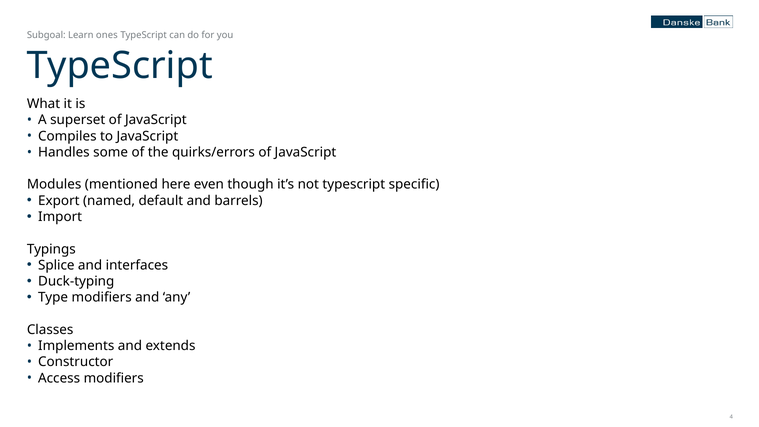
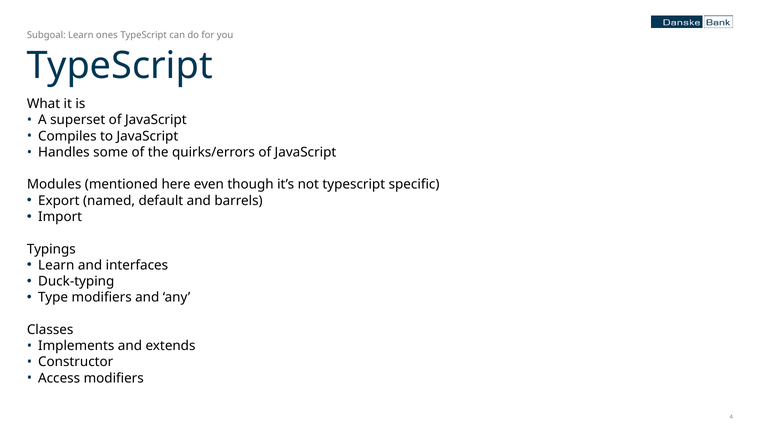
Splice at (56, 265): Splice -> Learn
